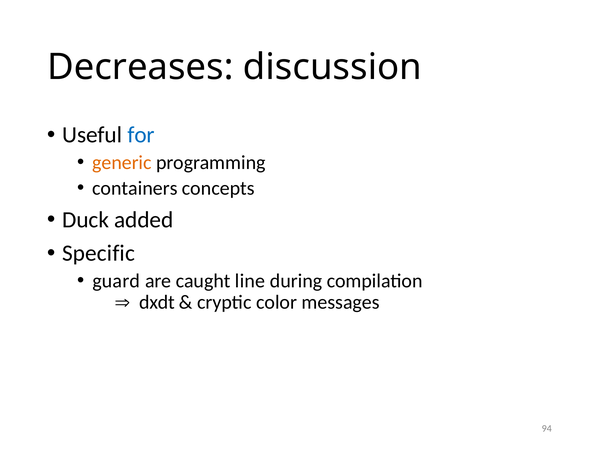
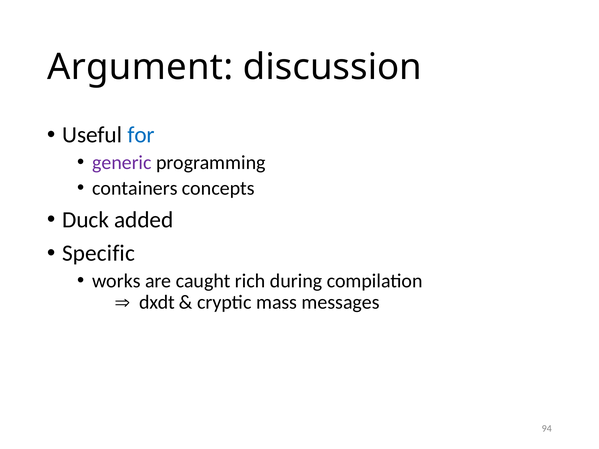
Decreases: Decreases -> Argument
generic colour: orange -> purple
guard: guard -> works
line: line -> rich
color: color -> mass
